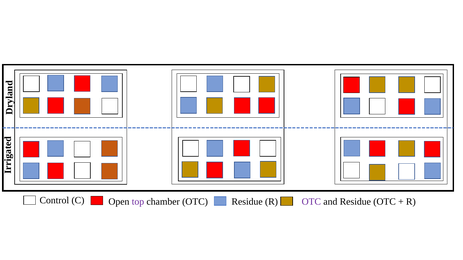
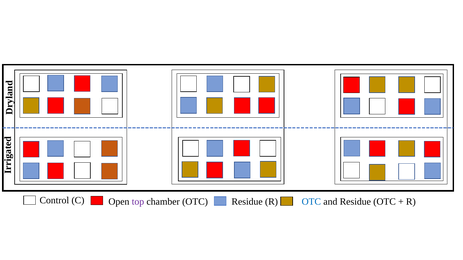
OTC at (311, 202) colour: purple -> blue
